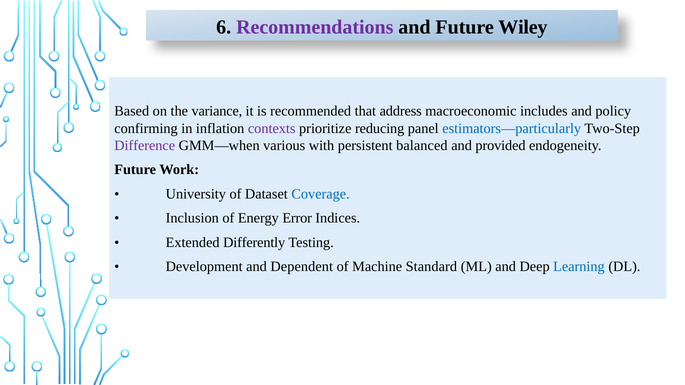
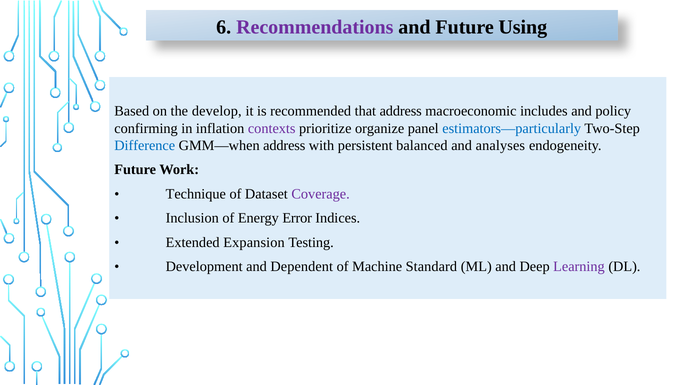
Wiley: Wiley -> Using
variance: variance -> develop
reducing: reducing -> organize
Difference colour: purple -> blue
GMM—when various: various -> address
provided: provided -> analyses
University: University -> Technique
Coverage colour: blue -> purple
Differently: Differently -> Expansion
Learning colour: blue -> purple
